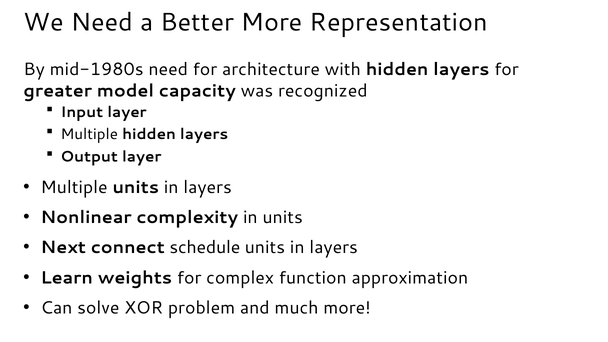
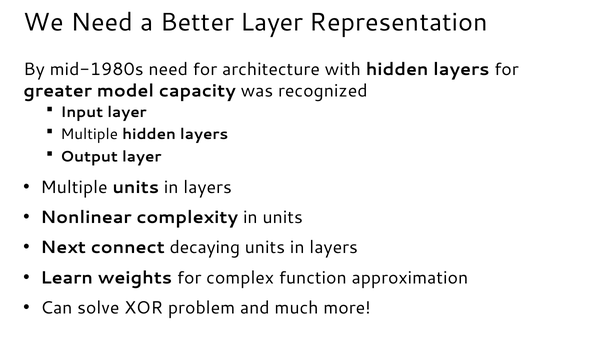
Better More: More -> Layer
schedule: schedule -> decaying
